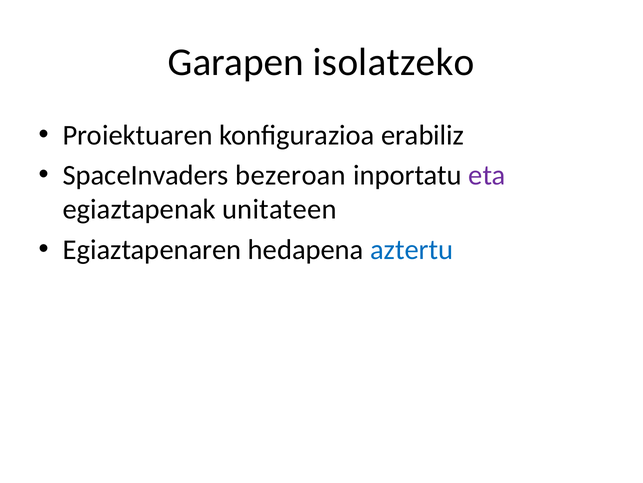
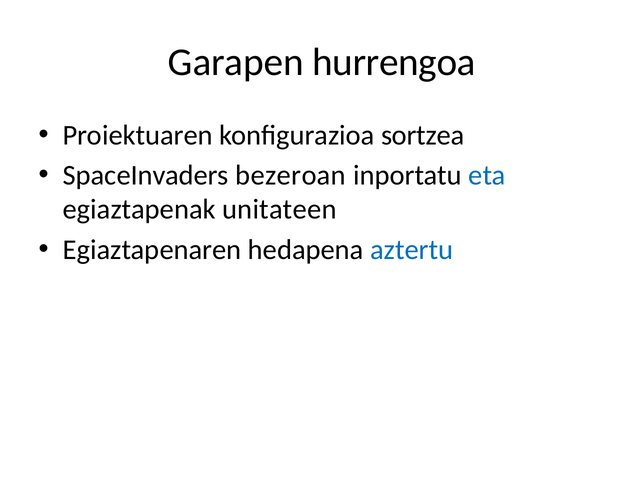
isolatzeko: isolatzeko -> hurrengoa
erabiliz: erabiliz -> sortzea
eta colour: purple -> blue
